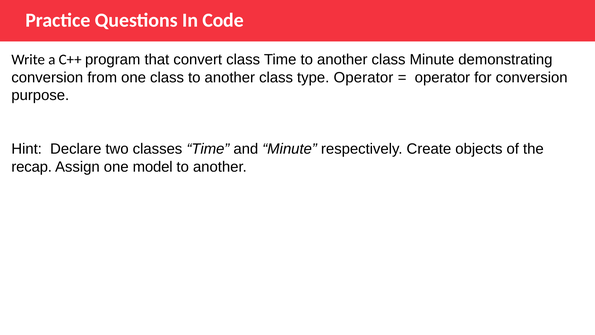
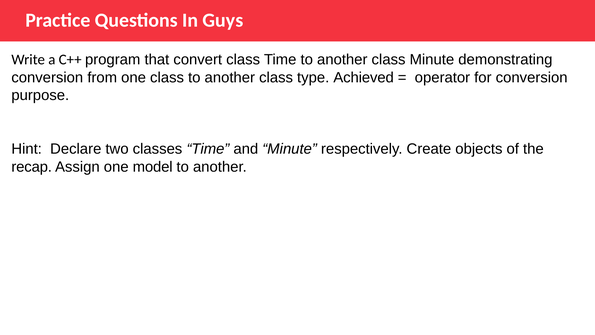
Code: Code -> Guys
type Operator: Operator -> Achieved
